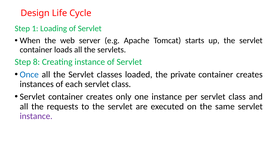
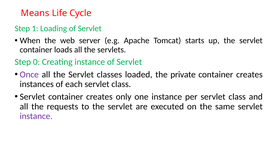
Design: Design -> Means
8: 8 -> 0
Once colour: blue -> purple
